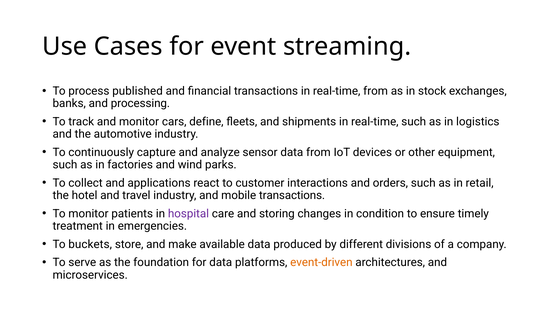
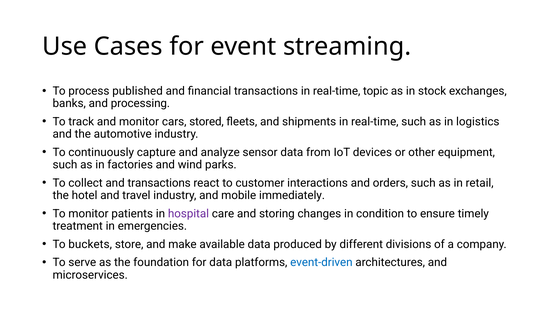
real-time from: from -> topic
define: define -> stored
and applications: applications -> transactions
mobile transactions: transactions -> immediately
event-driven colour: orange -> blue
